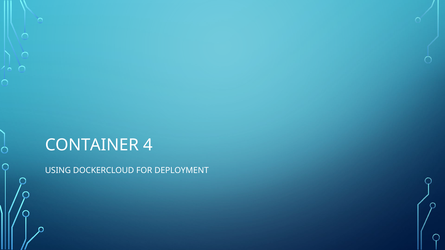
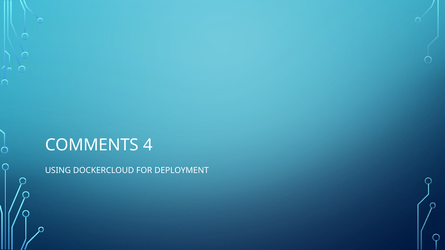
CONTAINER: CONTAINER -> COMMENTS
